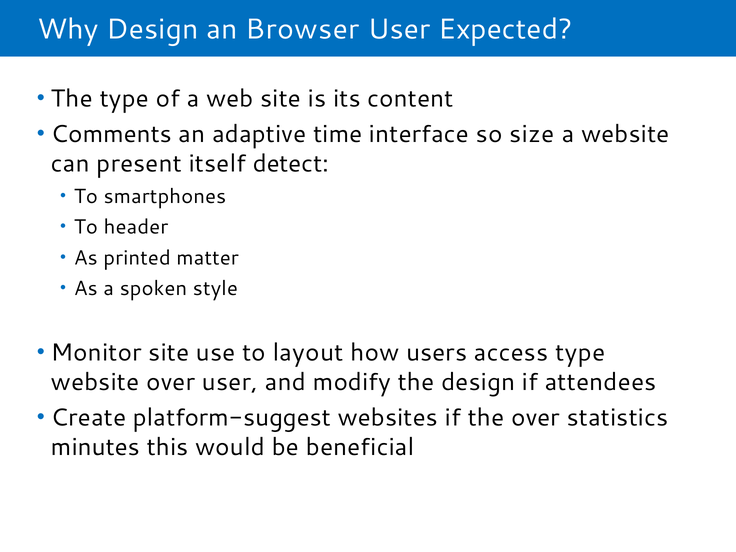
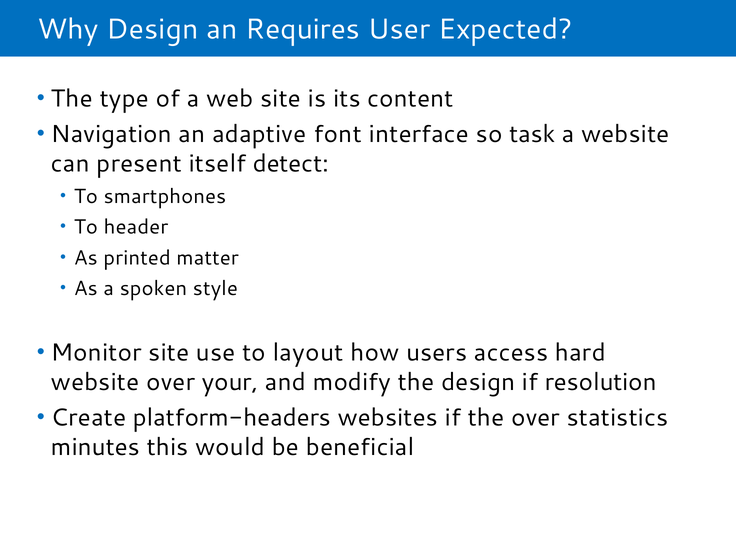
Browser: Browser -> Requires
Comments: Comments -> Navigation
time: time -> font
size: size -> task
access type: type -> hard
over user: user -> your
attendees: attendees -> resolution
platform-suggest: platform-suggest -> platform-headers
